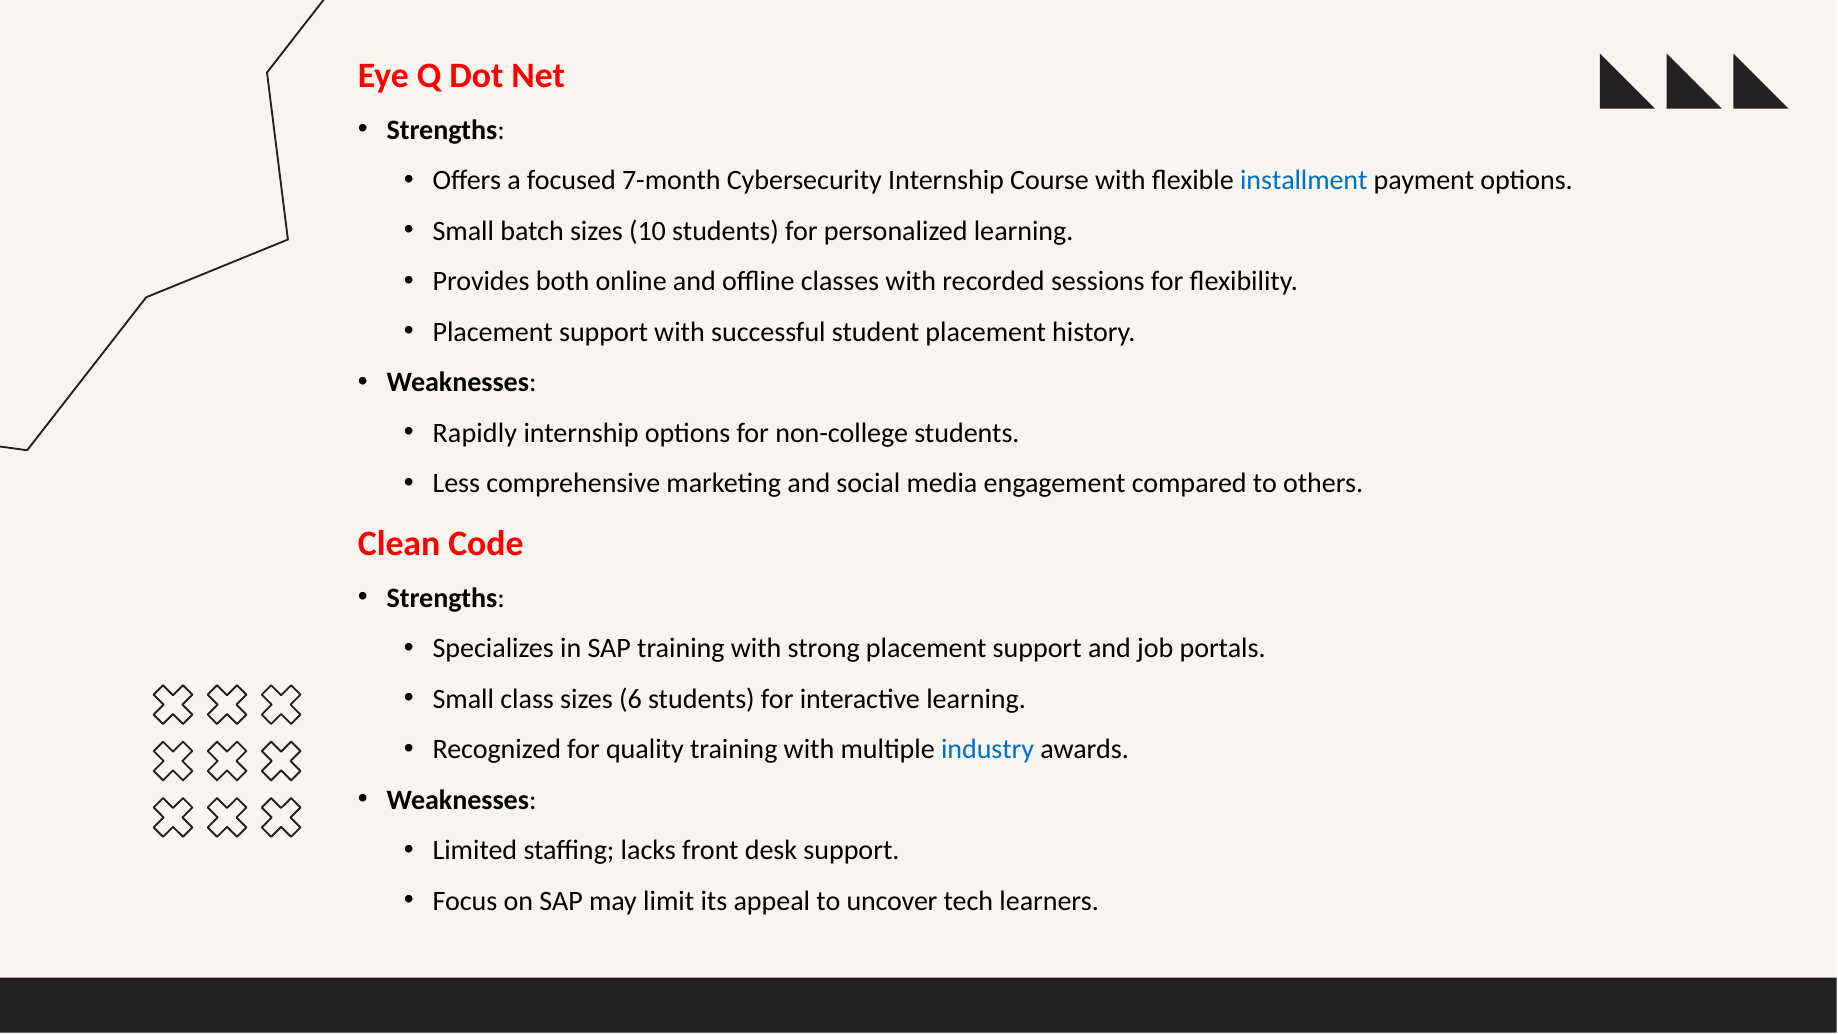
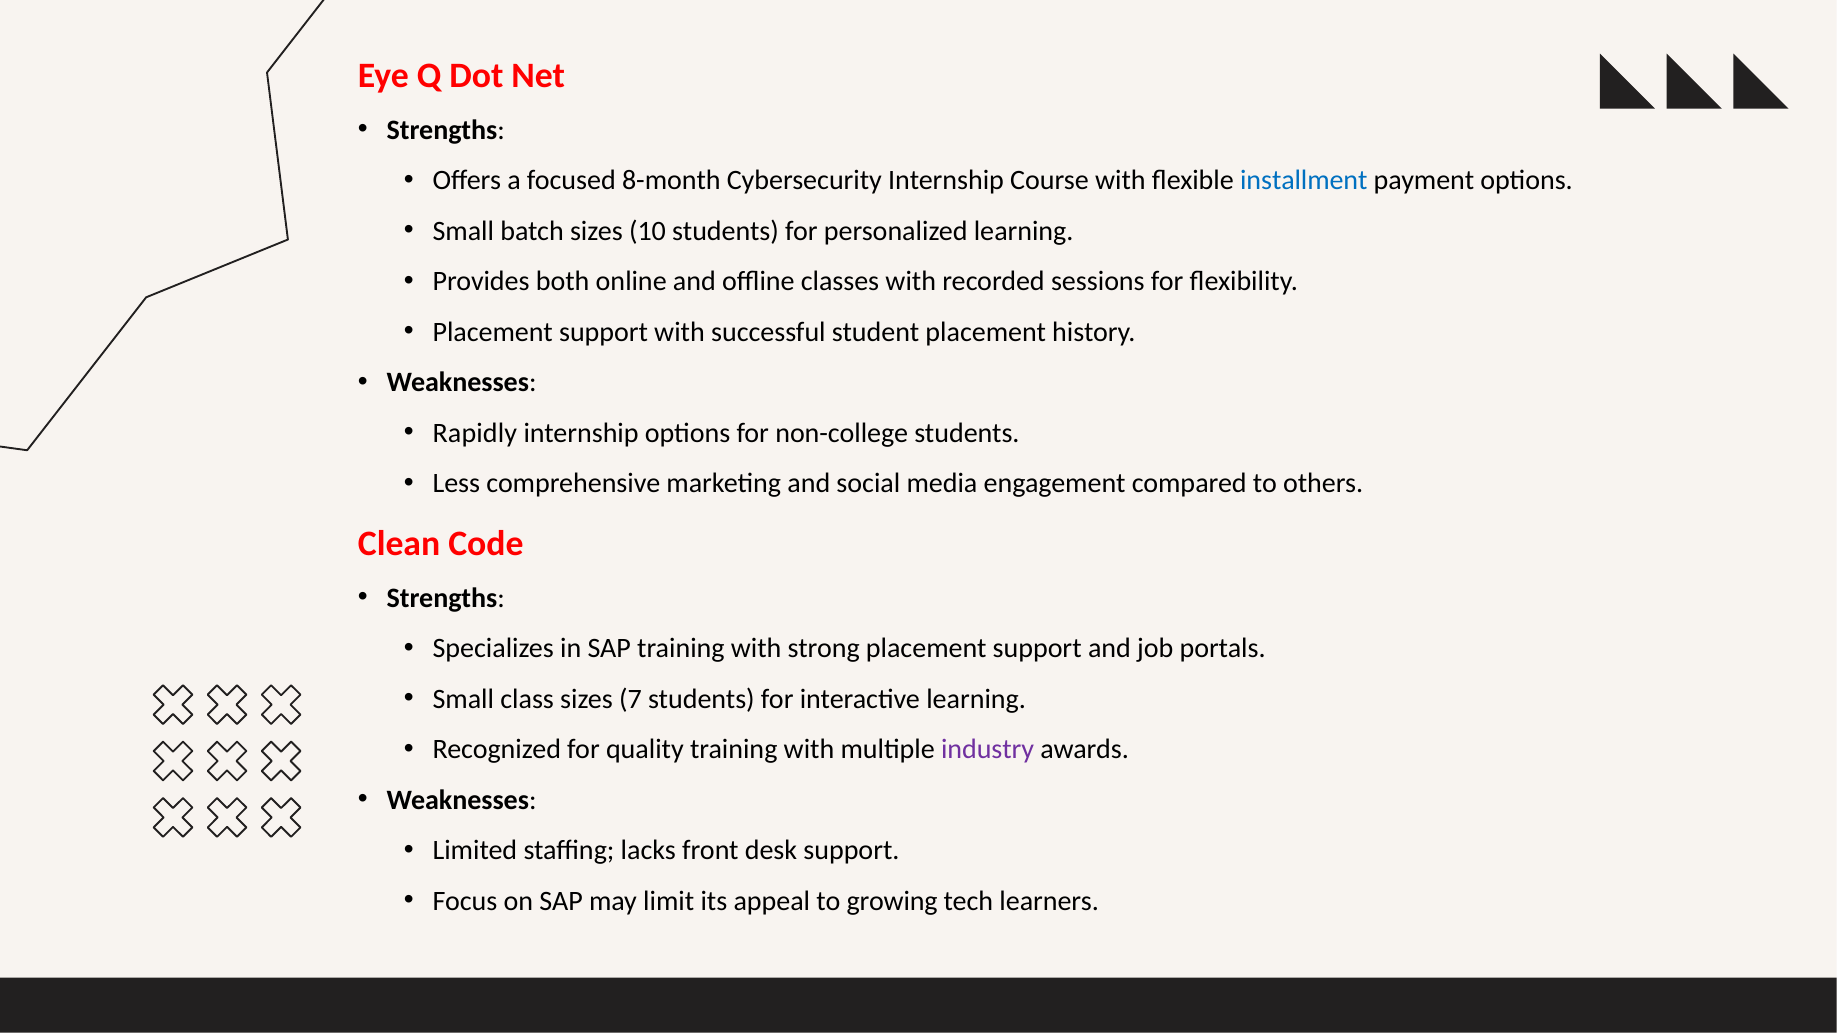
7-month: 7-month -> 8-month
6: 6 -> 7
industry colour: blue -> purple
uncover: uncover -> growing
